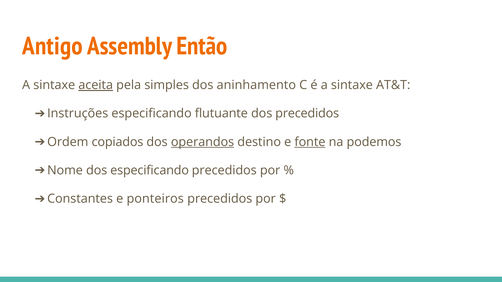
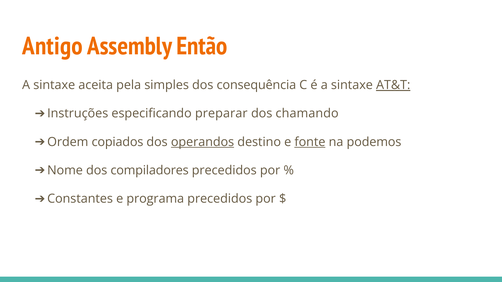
aceita underline: present -> none
aninhamento: aninhamento -> consequência
AT&T underline: none -> present
flutuante: flutuante -> preparar
dos precedidos: precedidos -> chamando
dos especificando: especificando -> compiladores
ponteiros: ponteiros -> programa
